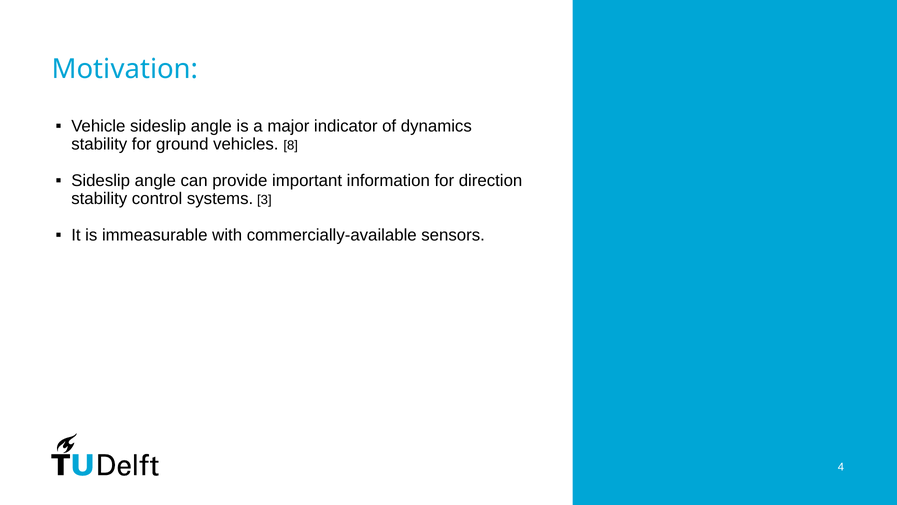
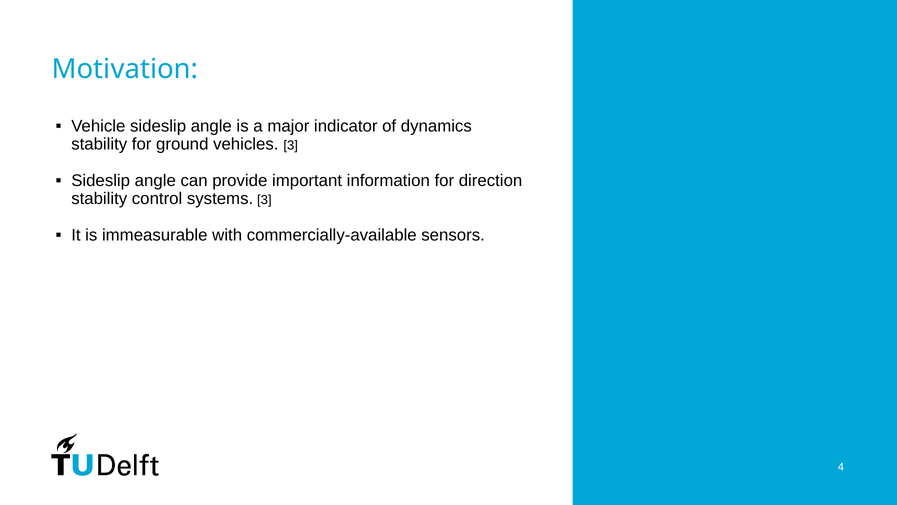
vehicles 8: 8 -> 3
